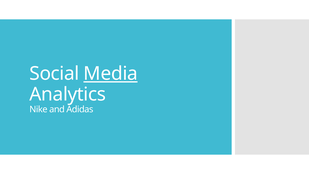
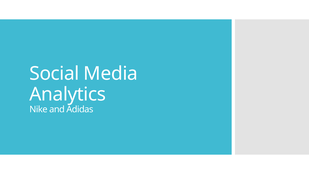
Media underline: present -> none
